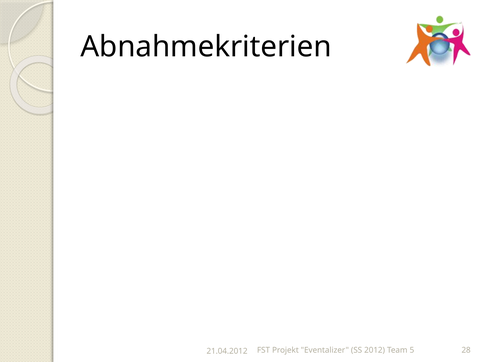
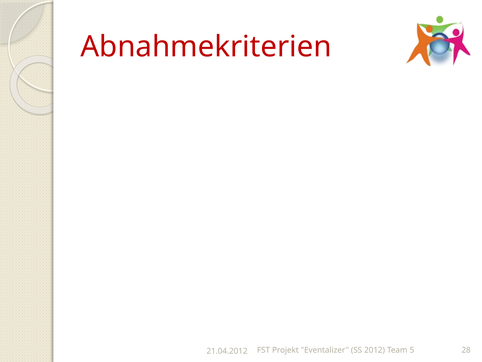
Abnahmekriterien colour: black -> red
